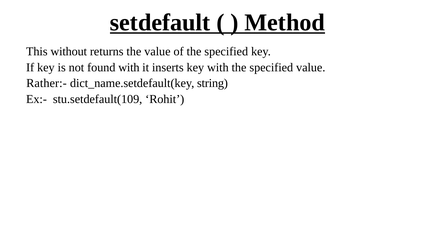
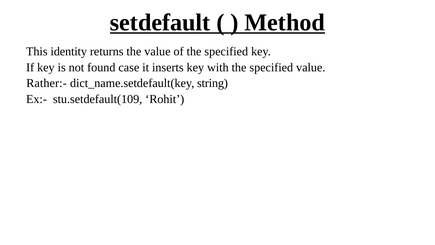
without: without -> identity
found with: with -> case
